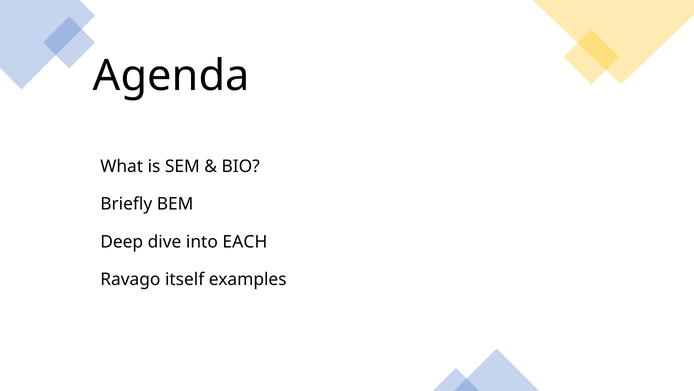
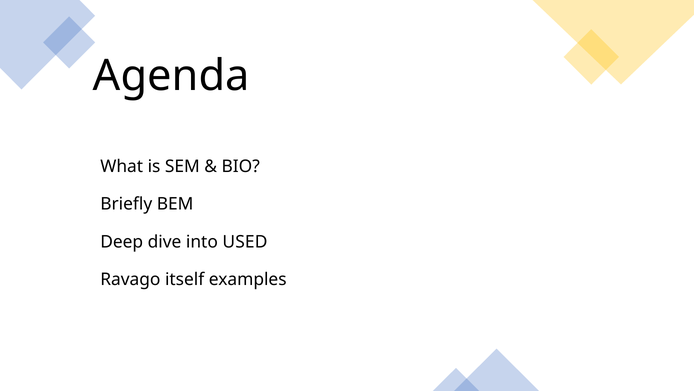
EACH: EACH -> USED
